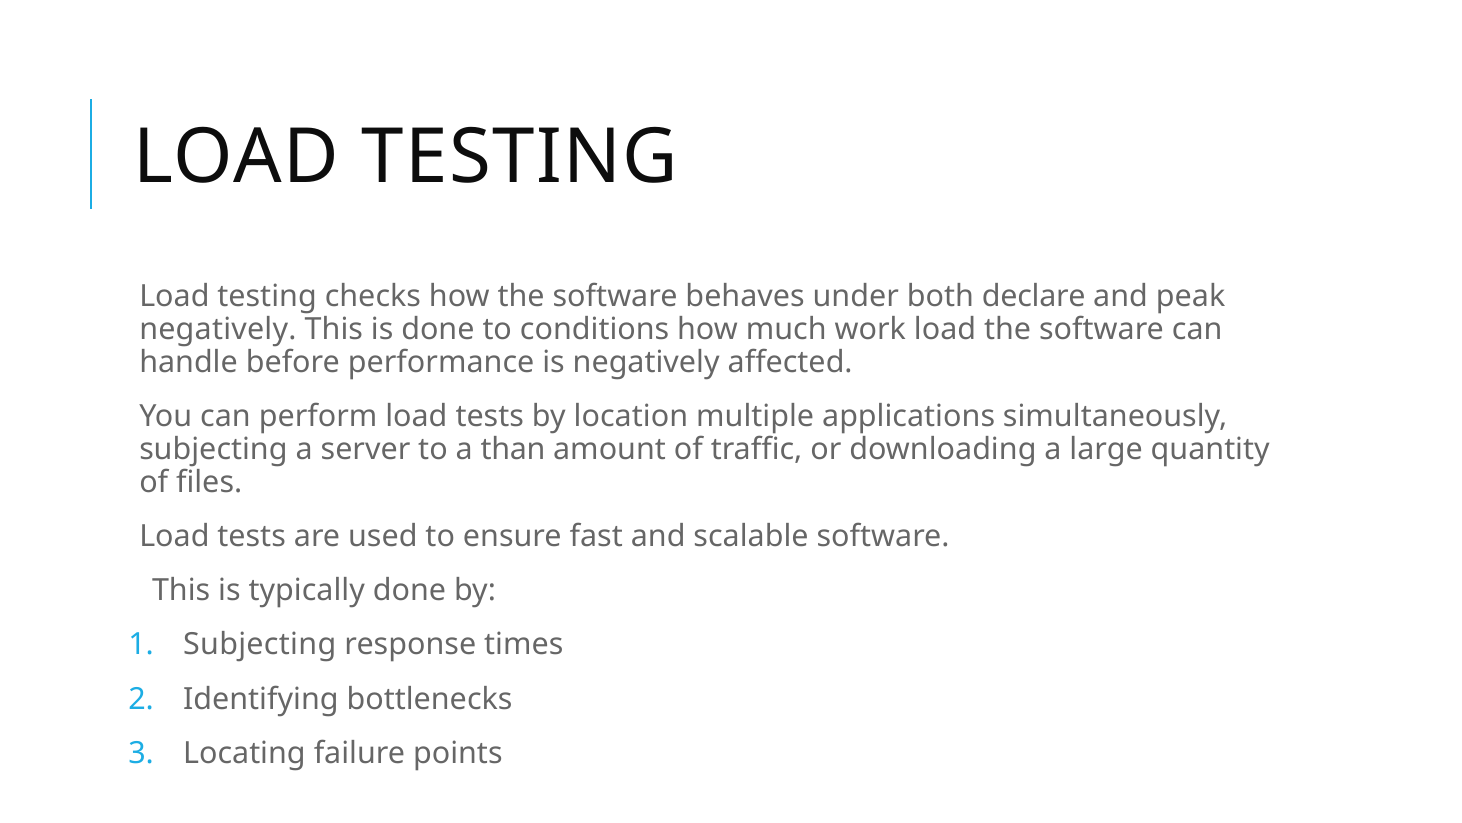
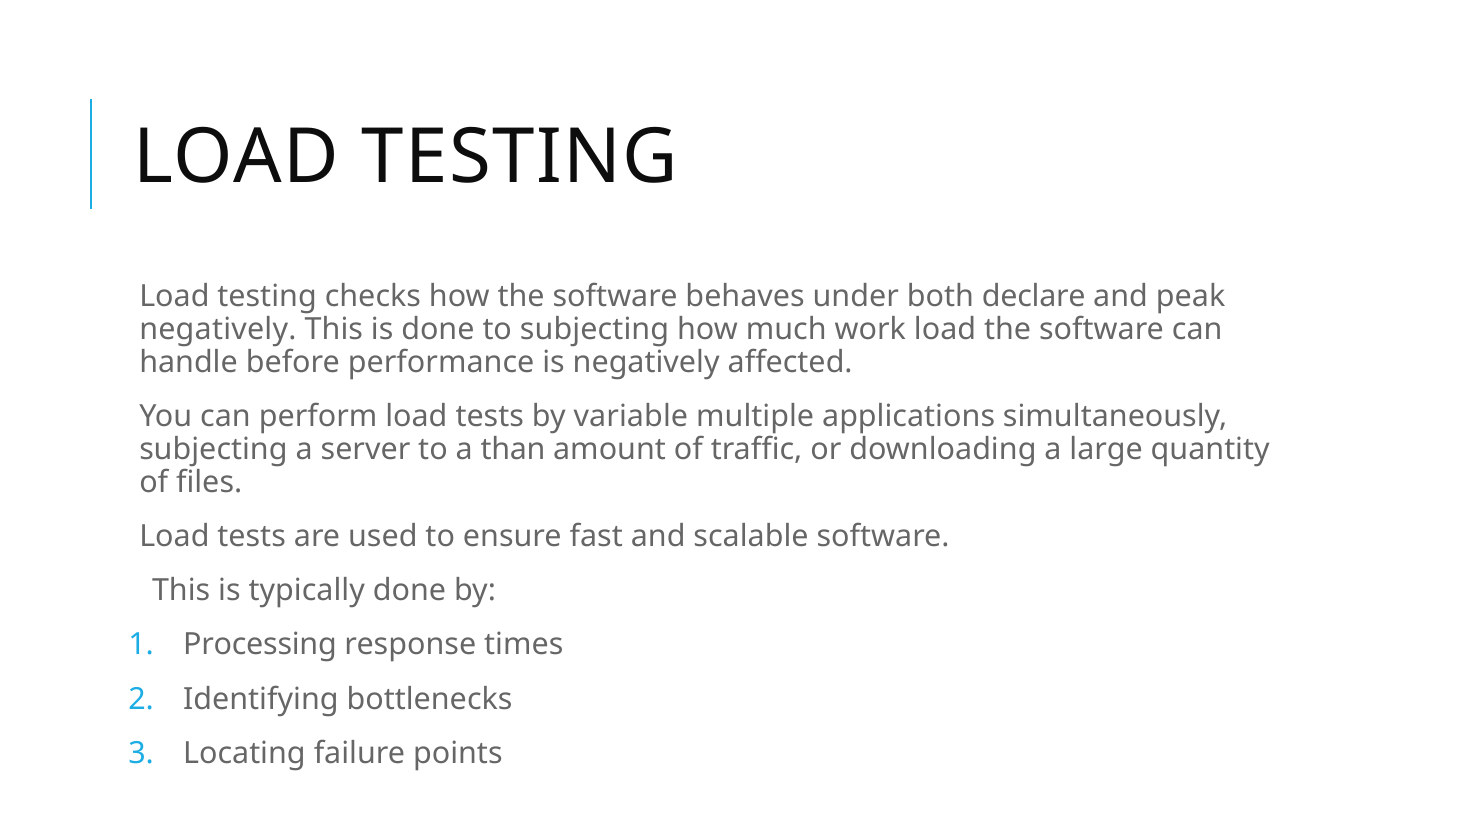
to conditions: conditions -> subjecting
location: location -> variable
Subjecting at (260, 644): Subjecting -> Processing
